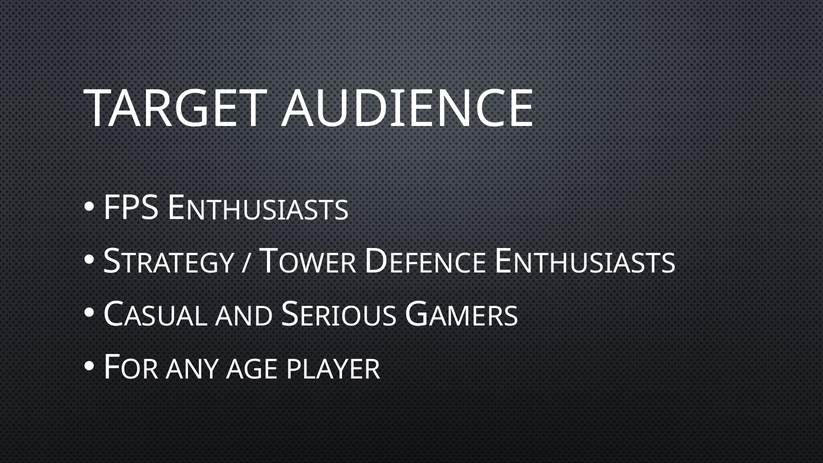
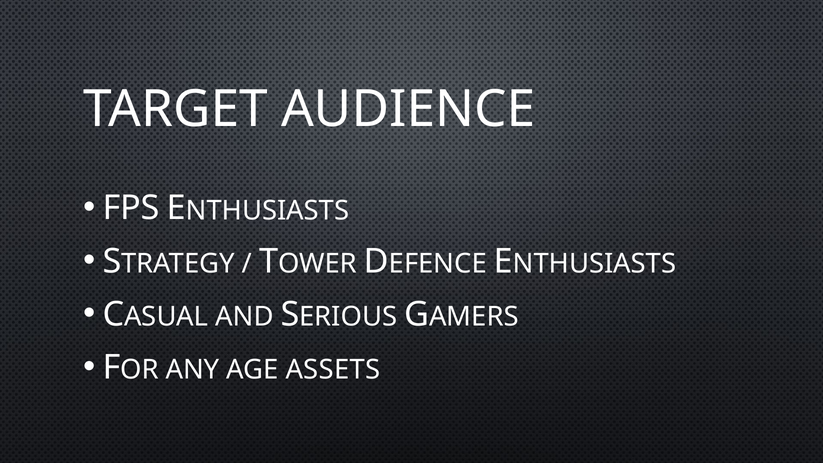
PLAYER: PLAYER -> ASSETS
